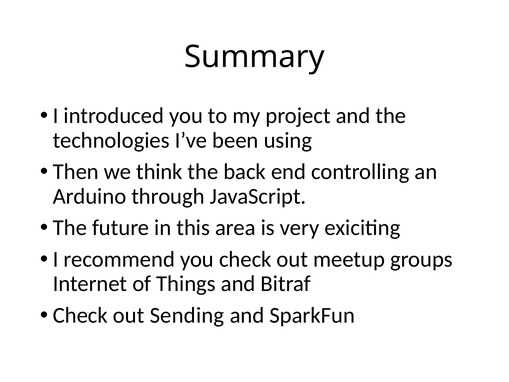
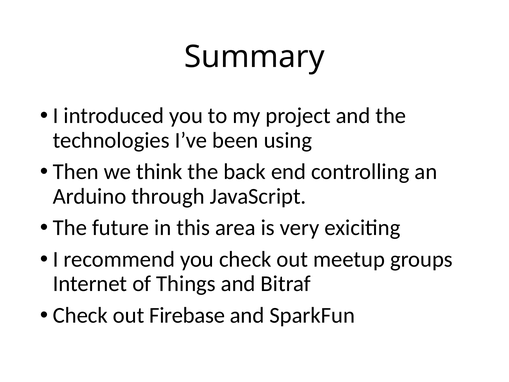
Sending: Sending -> Firebase
